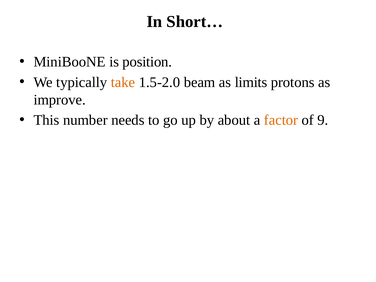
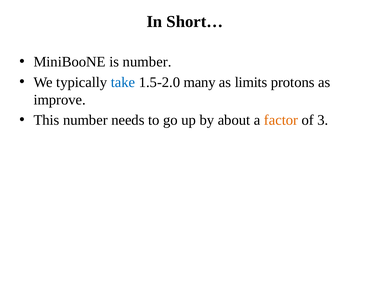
is position: position -> number
take colour: orange -> blue
beam: beam -> many
9: 9 -> 3
